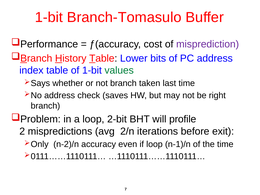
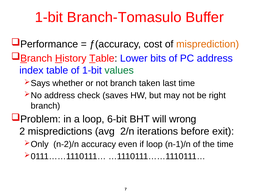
misprediction colour: purple -> orange
2-bit: 2-bit -> 6-bit
profile: profile -> wrong
